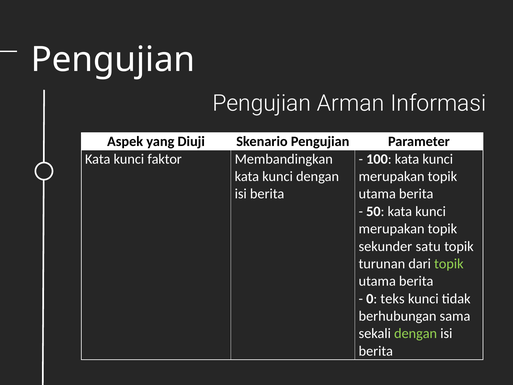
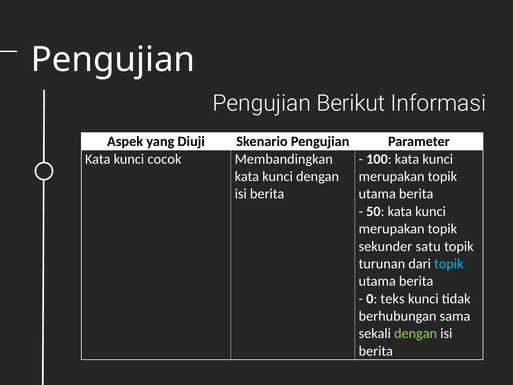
Arman: Arman -> Berikut
faktor: faktor -> cocok
topik at (449, 264) colour: light green -> light blue
